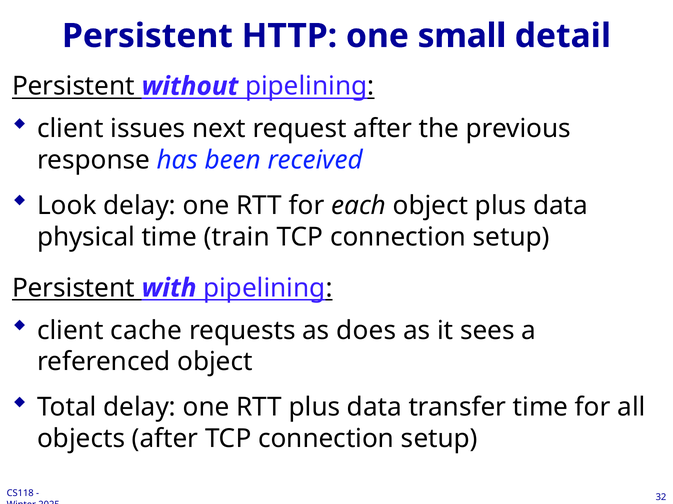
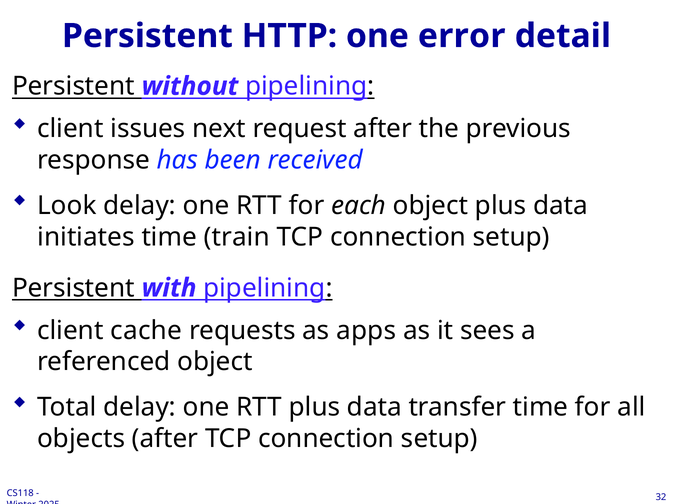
small: small -> error
physical: physical -> initiates
does: does -> apps
